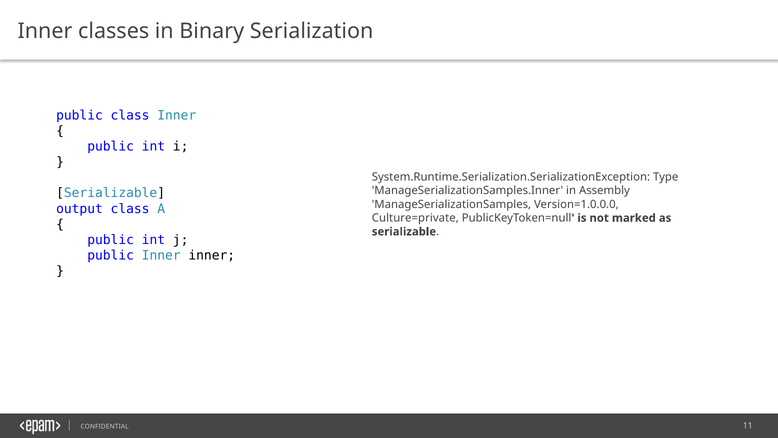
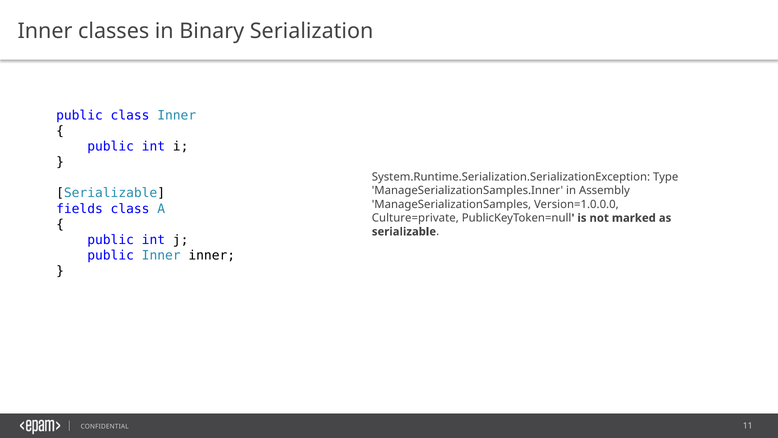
output: output -> fields
